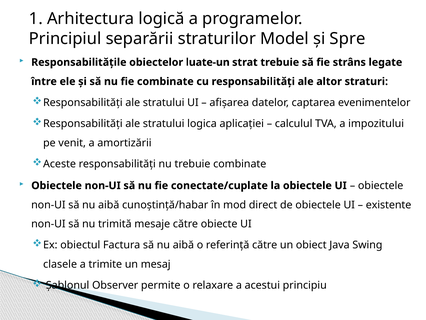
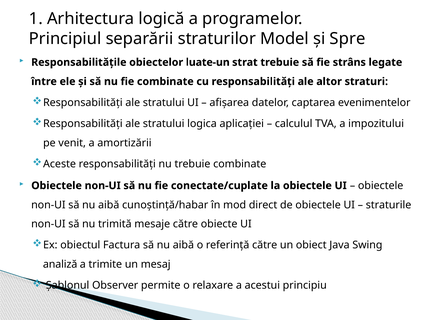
existente: existente -> straturile
clasele: clasele -> analiză
